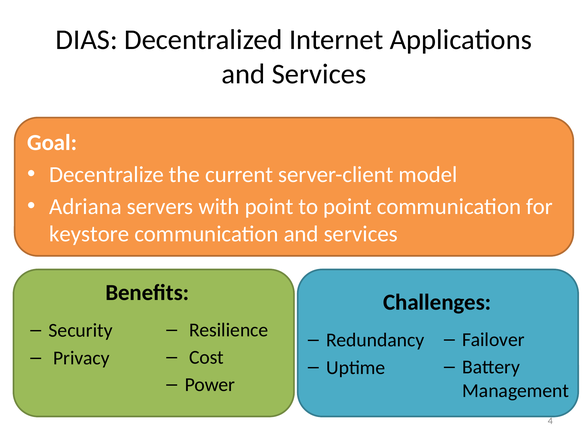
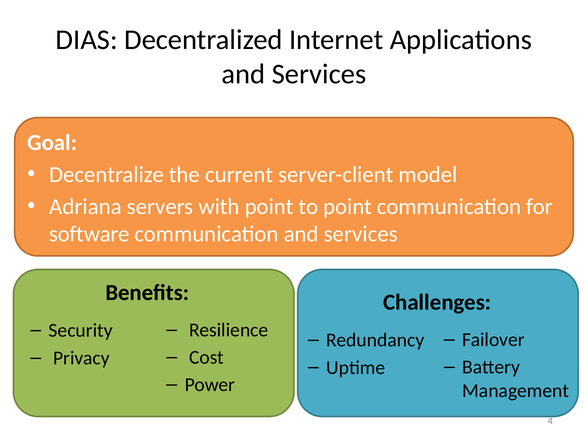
keystore: keystore -> software
